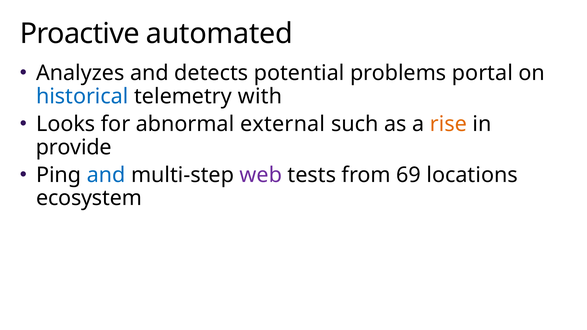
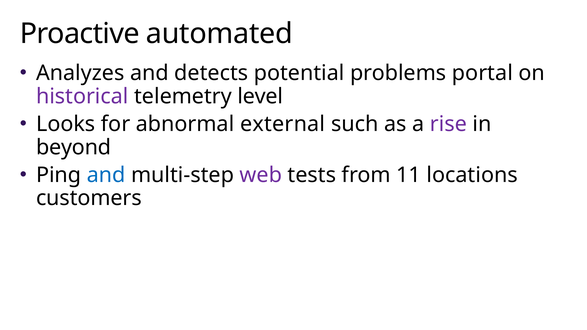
historical colour: blue -> purple
with: with -> level
rise colour: orange -> purple
provide: provide -> beyond
69: 69 -> 11
ecosystem: ecosystem -> customers
